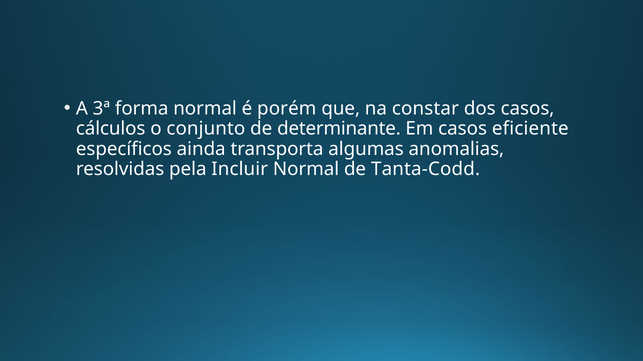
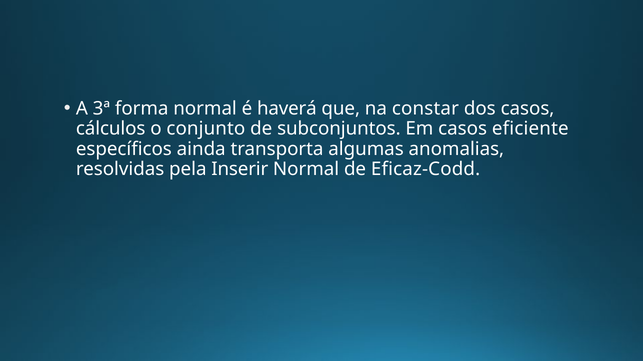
porém: porém -> haverá
determinante: determinante -> subconjuntos
Incluir: Incluir -> Inserir
Tanta-Codd: Tanta-Codd -> Eficaz-Codd
